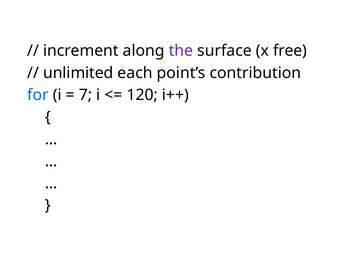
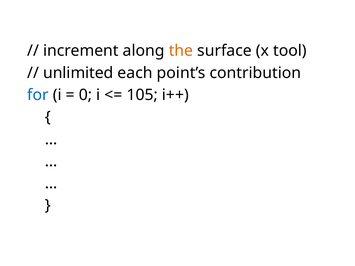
the colour: purple -> orange
free: free -> tool
7: 7 -> 0
120: 120 -> 105
